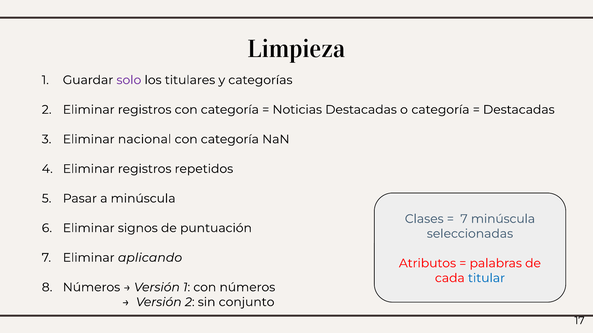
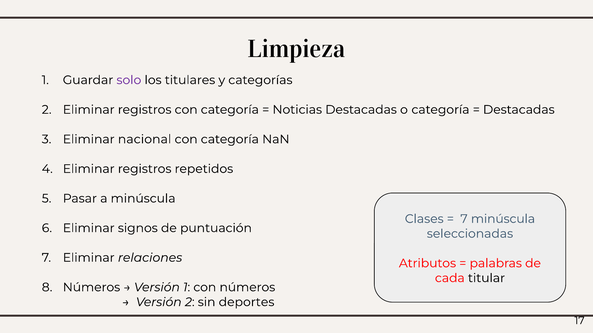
aplicando: aplicando -> relaciones
titular colour: blue -> black
conjunto: conjunto -> deportes
